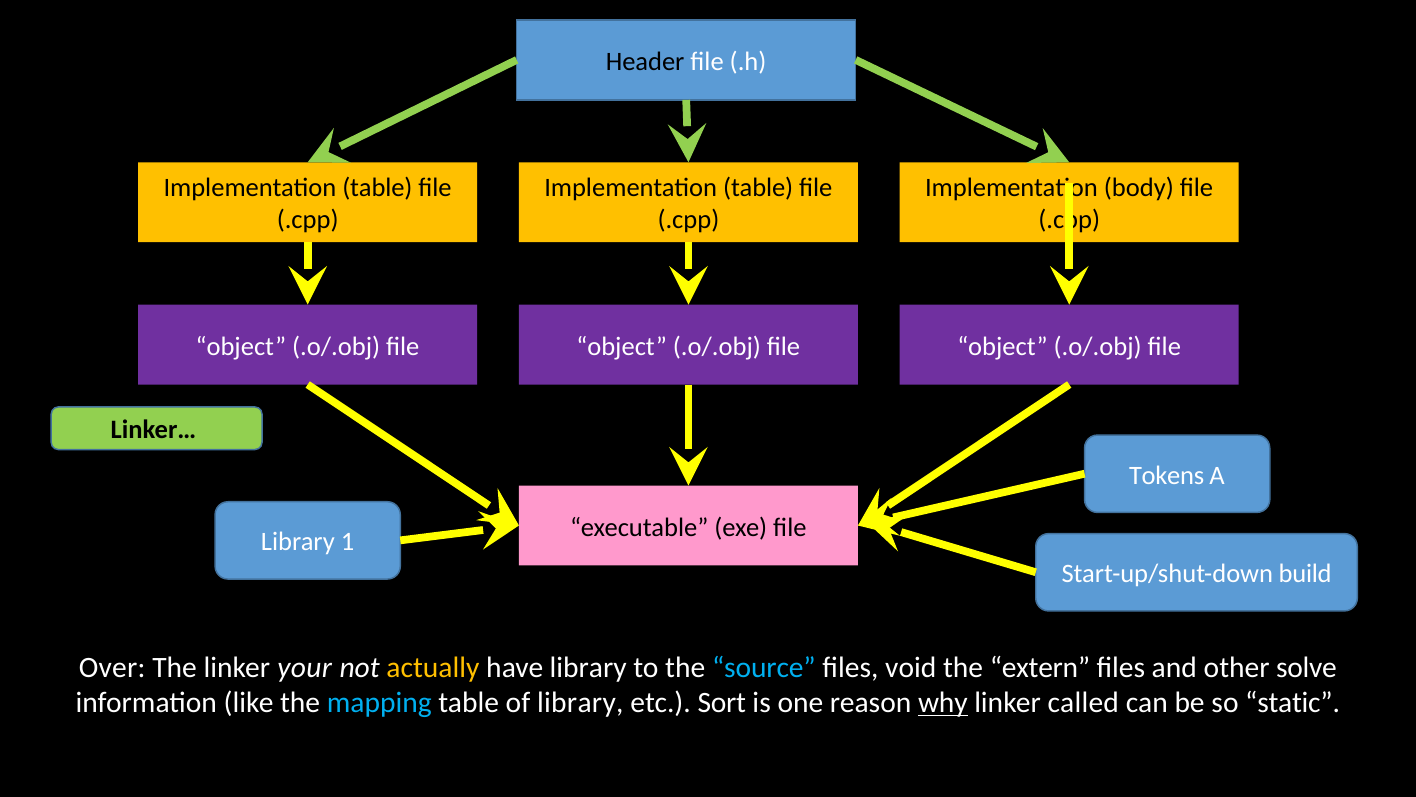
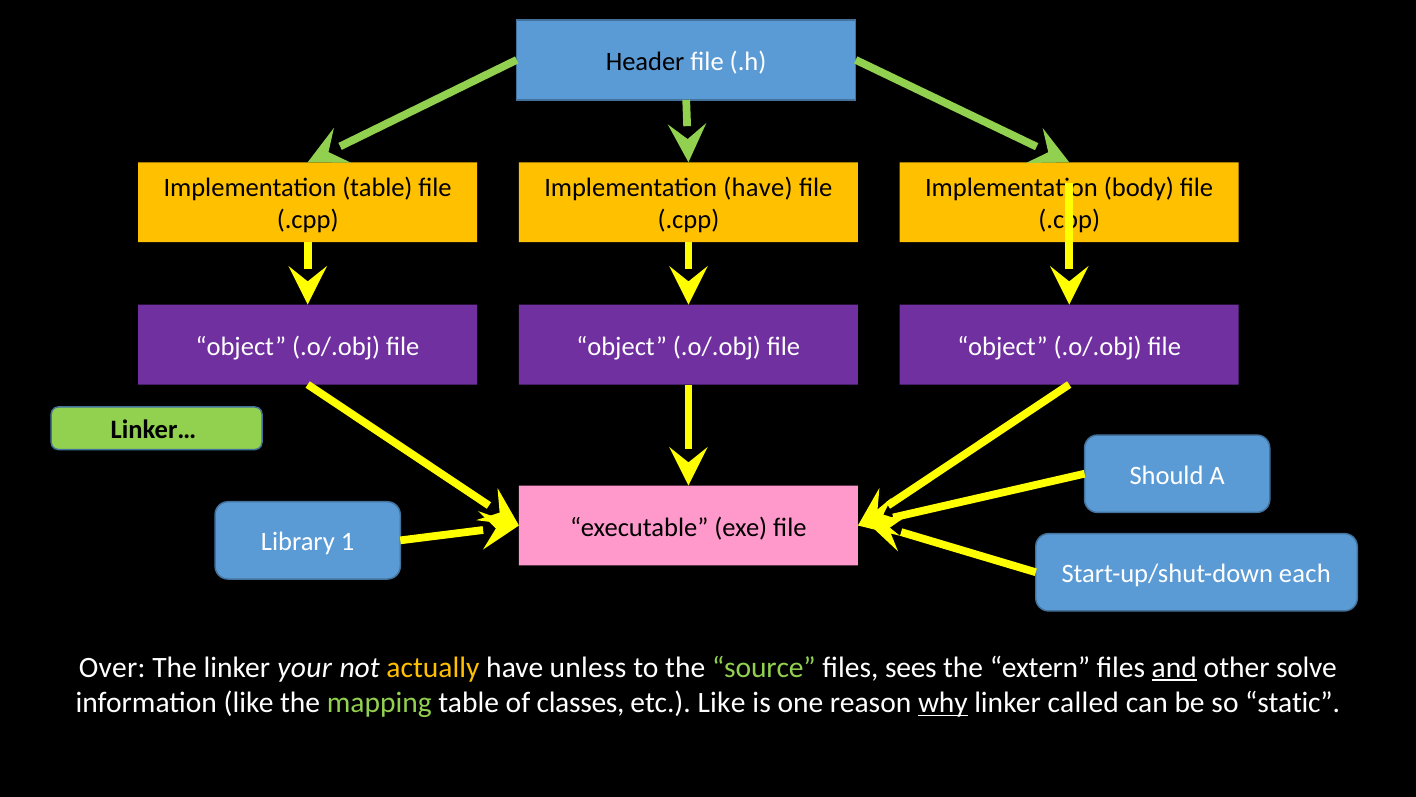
table at (758, 188): table -> have
Tokens: Tokens -> Should
build: build -> each
have library: library -> unless
source colour: light blue -> light green
void: void -> sees
and underline: none -> present
mapping colour: light blue -> light green
of library: library -> classes
etc Sort: Sort -> Like
